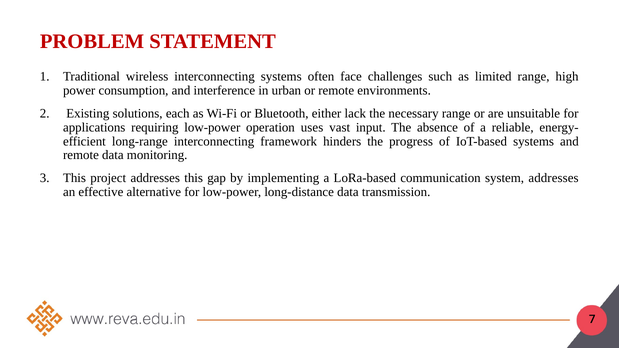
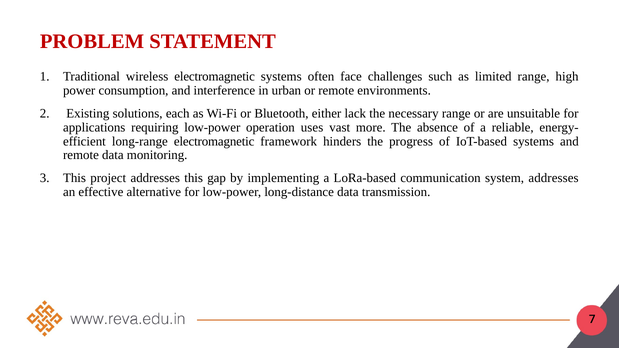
wireless interconnecting: interconnecting -> electromagnetic
input: input -> more
long-range interconnecting: interconnecting -> electromagnetic
